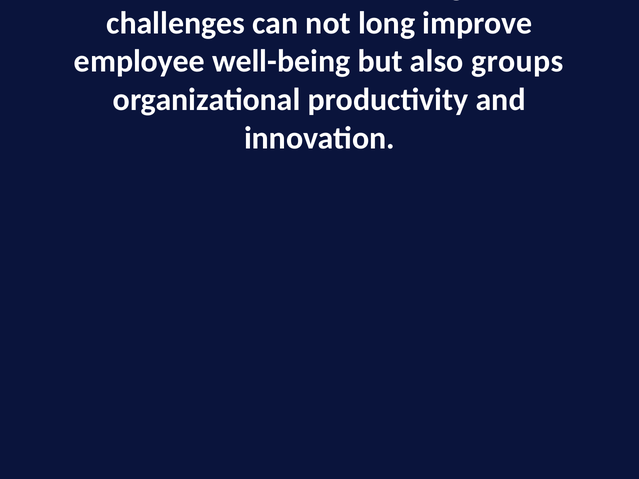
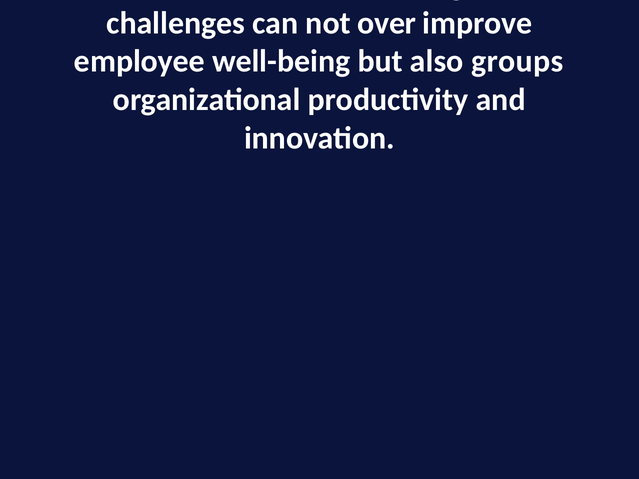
long: long -> over
